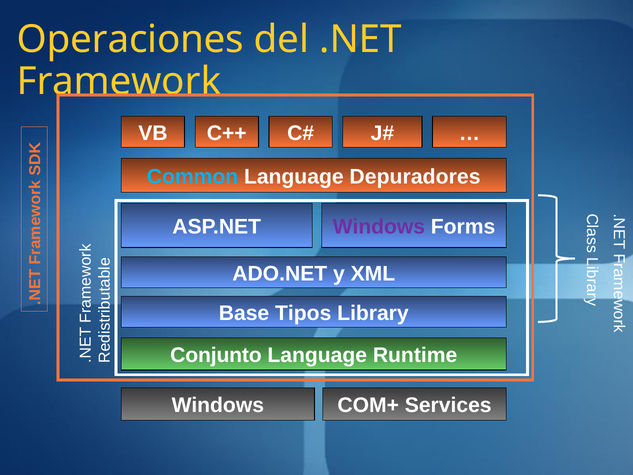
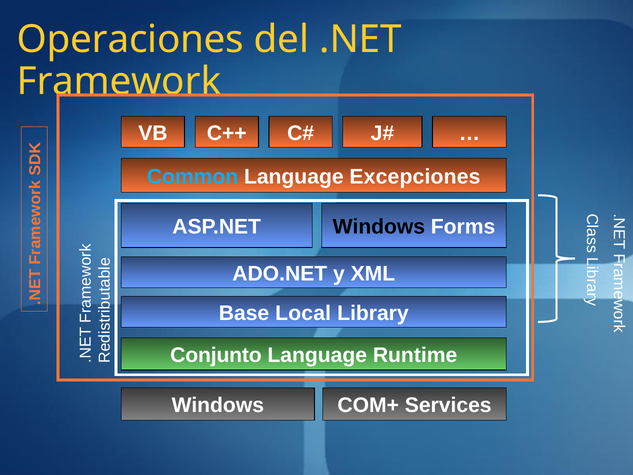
Depuradores: Depuradores -> Excepciones
Windows at (379, 227) colour: purple -> black
Tipos: Tipos -> Local
